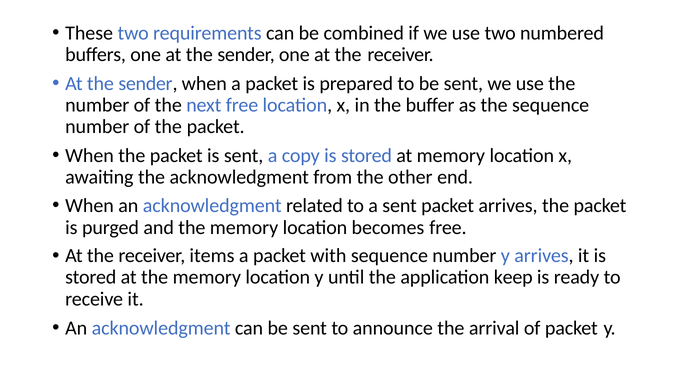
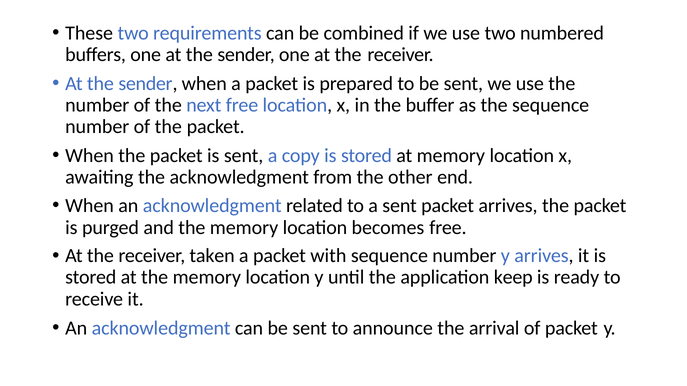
items: items -> taken
